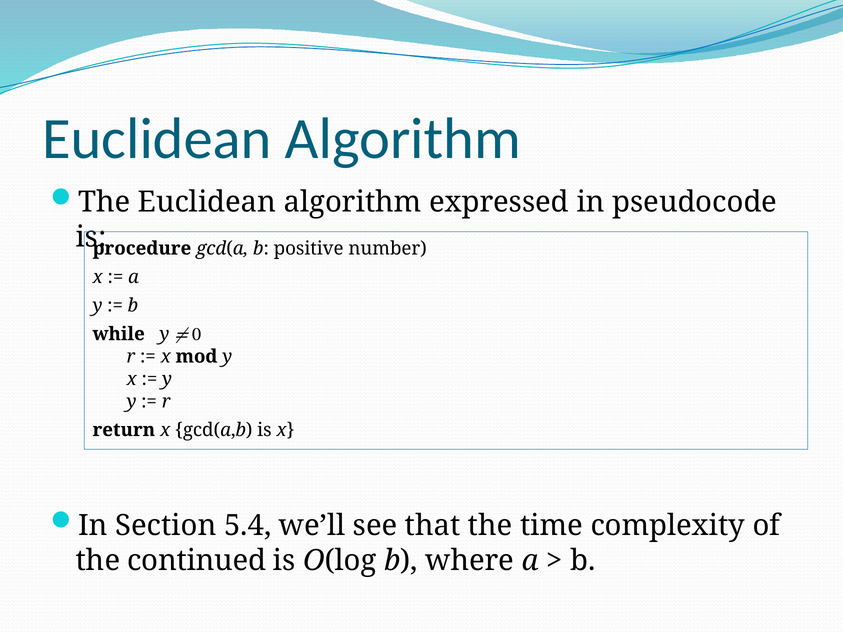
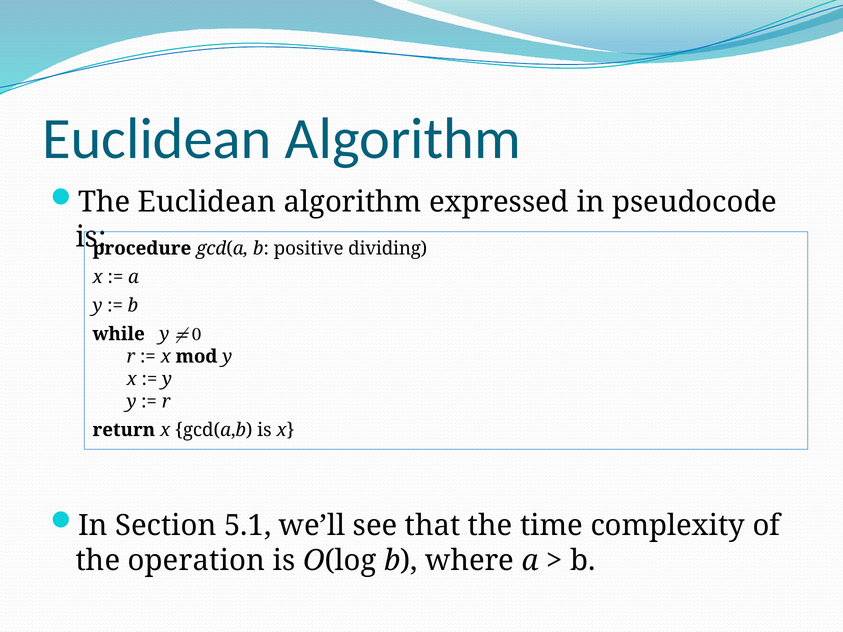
number: number -> dividing
5.4: 5.4 -> 5.1
continued: continued -> operation
